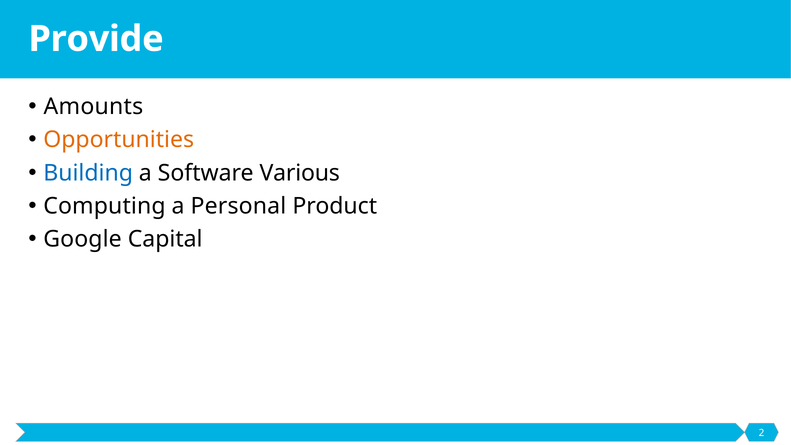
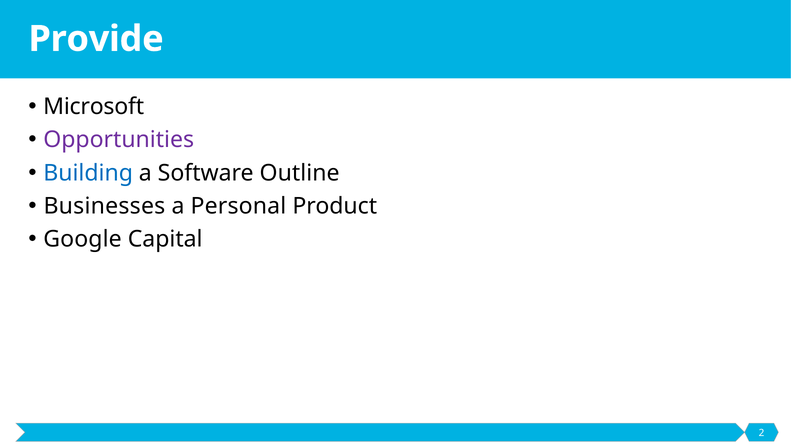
Amounts: Amounts -> Microsoft
Opportunities colour: orange -> purple
Various: Various -> Outline
Computing: Computing -> Businesses
